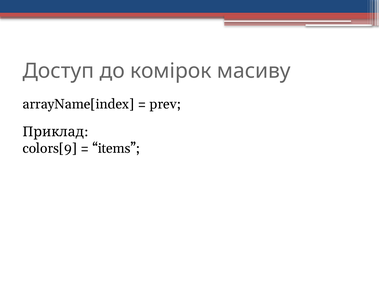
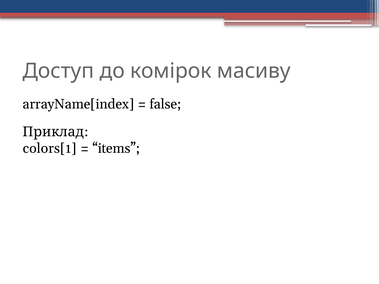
prev: prev -> false
colors[9: colors[9 -> colors[1
